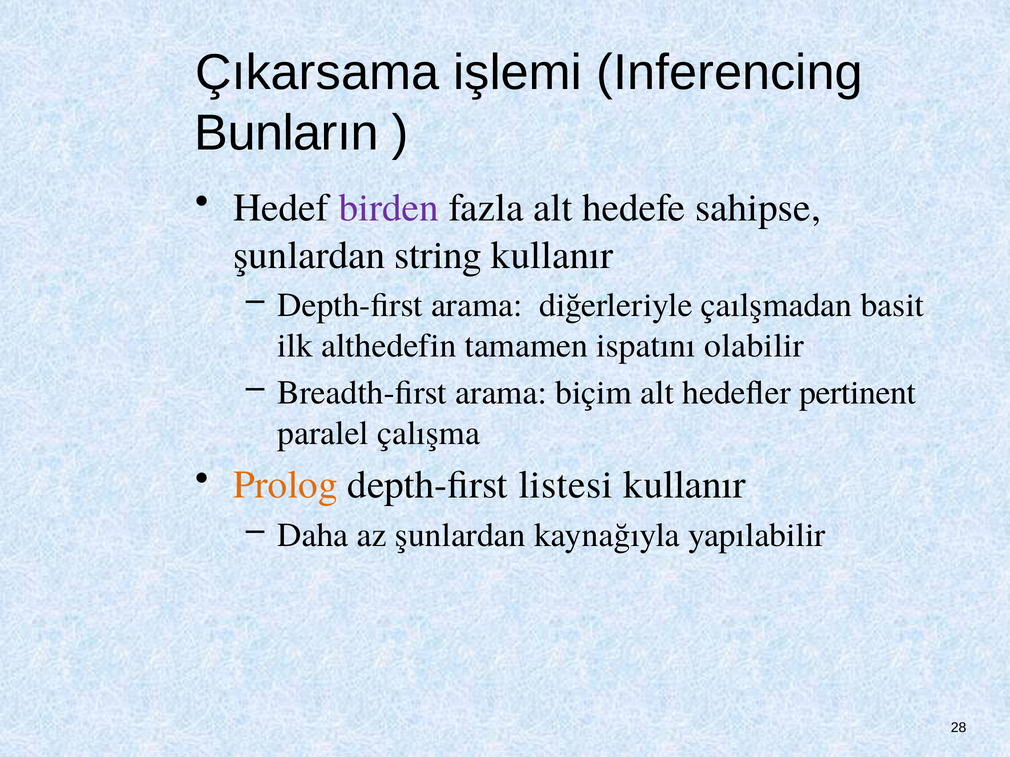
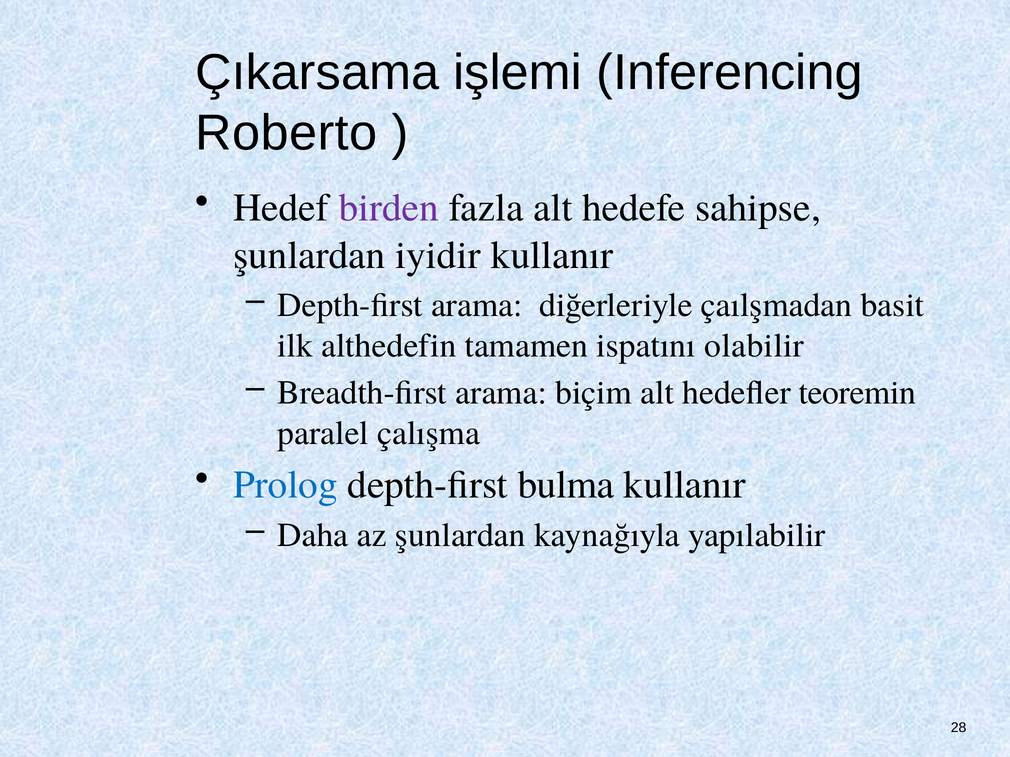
Bunların: Bunların -> Roberto
string: string -> iyidir
pertinent: pertinent -> teoremin
Prolog colour: orange -> blue
listesi: listesi -> bulma
